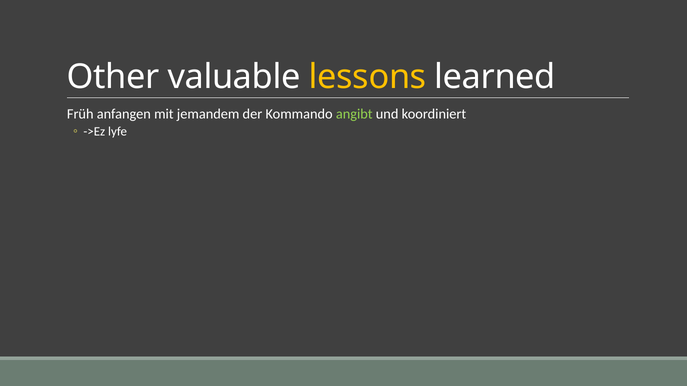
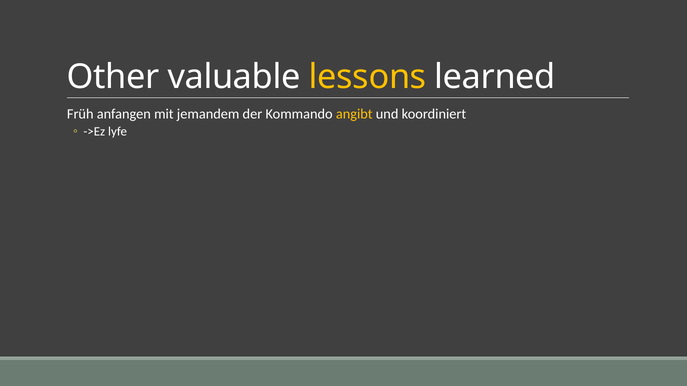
angibt colour: light green -> yellow
